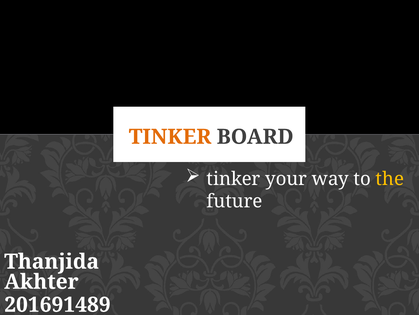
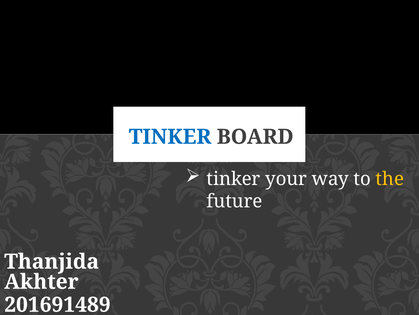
TINKER at (170, 137) colour: orange -> blue
